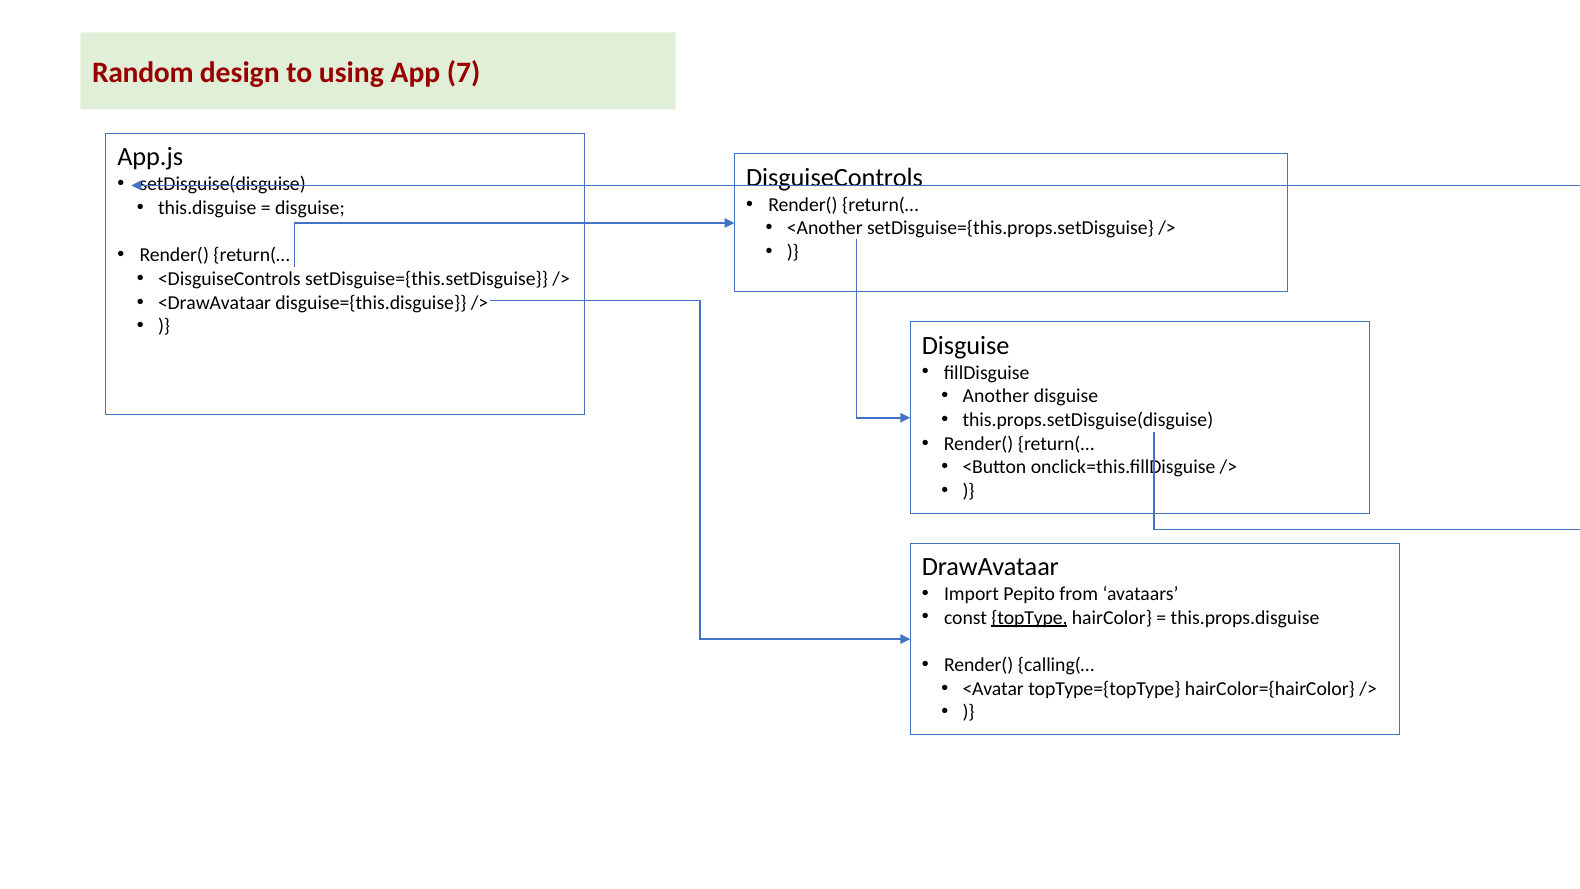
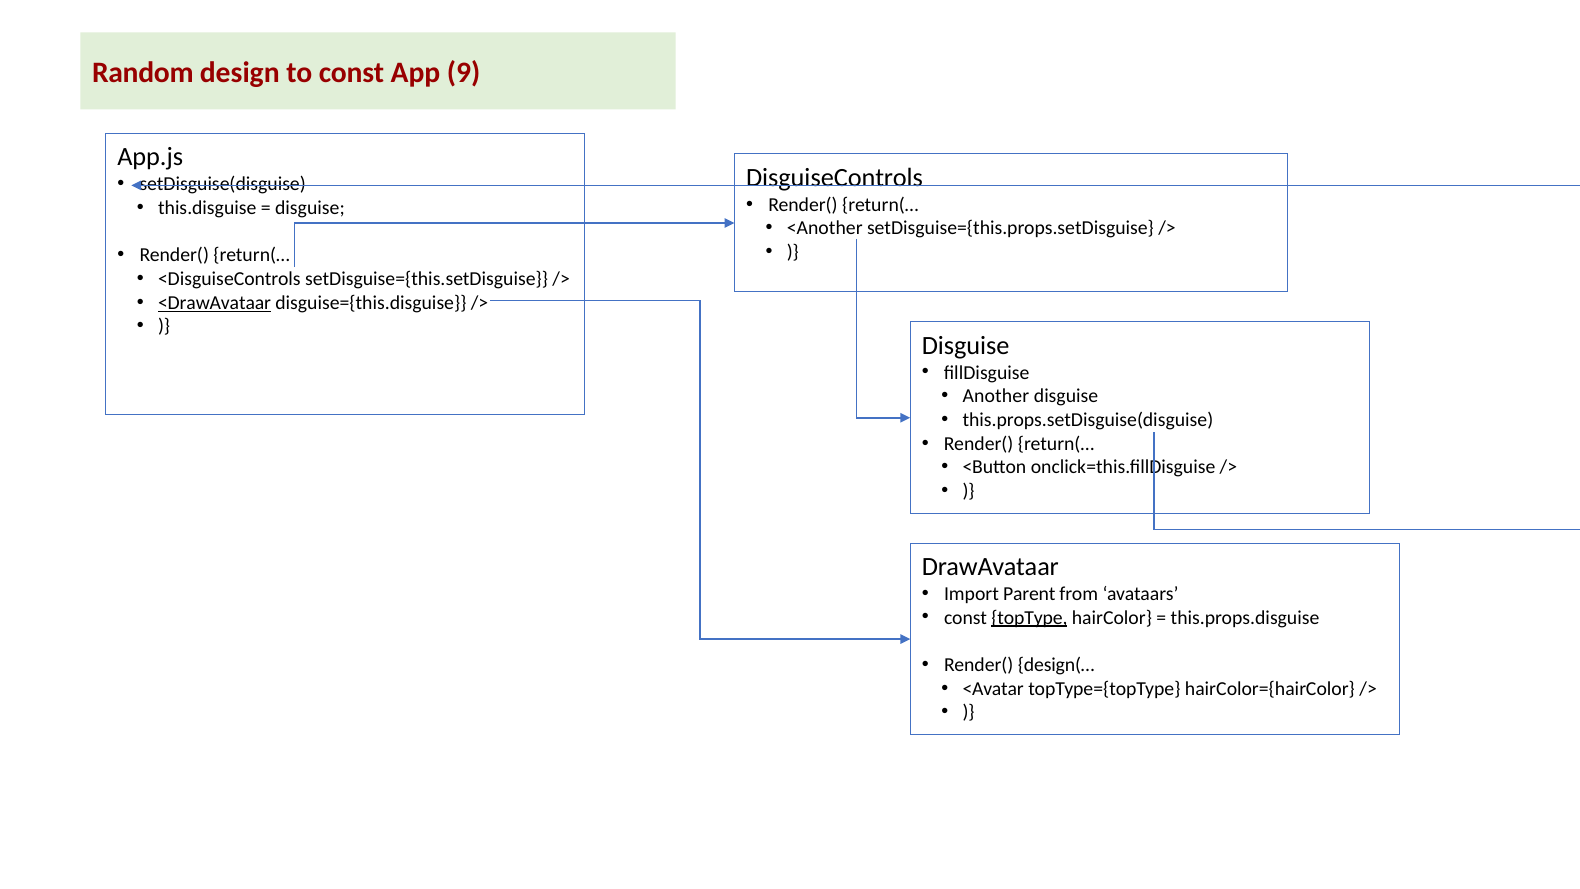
to using: using -> const
7: 7 -> 9
<DrawAvataar underline: none -> present
Pepito: Pepito -> Parent
calling(…: calling(… -> design(…
